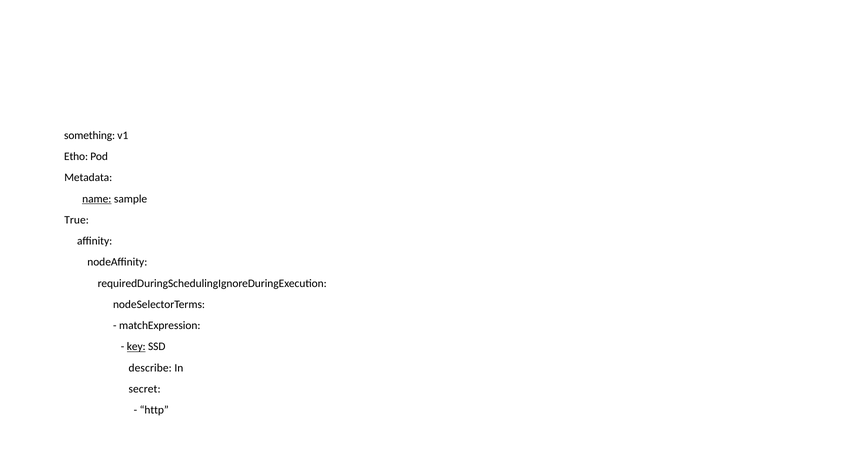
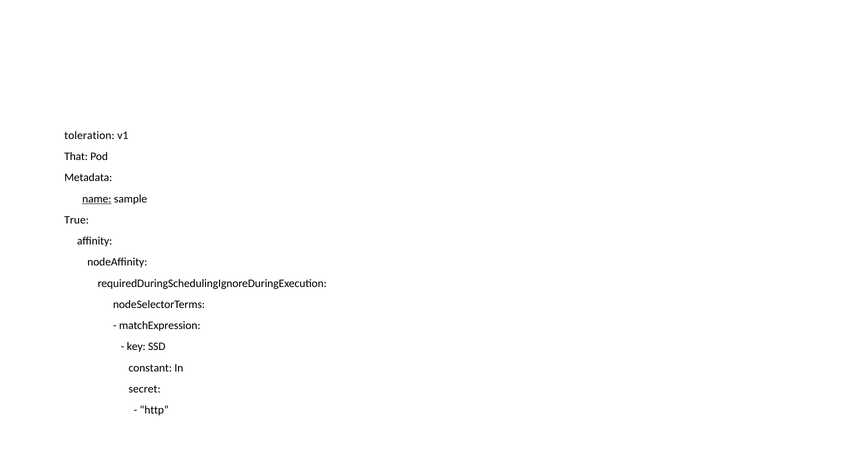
something: something -> toleration
Etho: Etho -> That
key underline: present -> none
describe: describe -> constant
